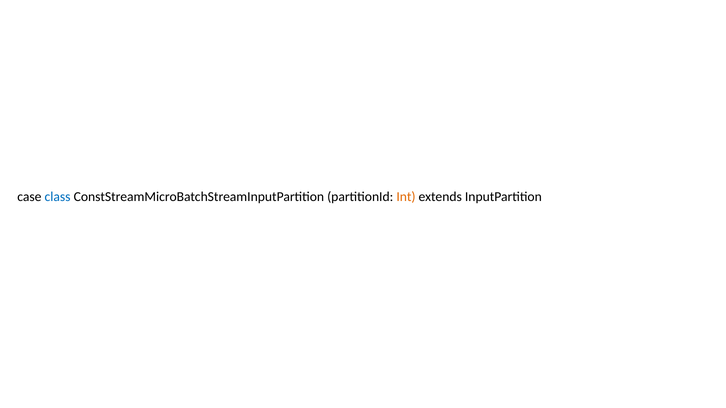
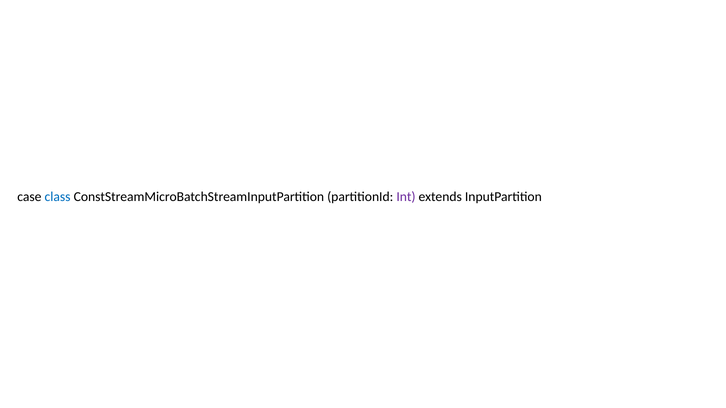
Int colour: orange -> purple
